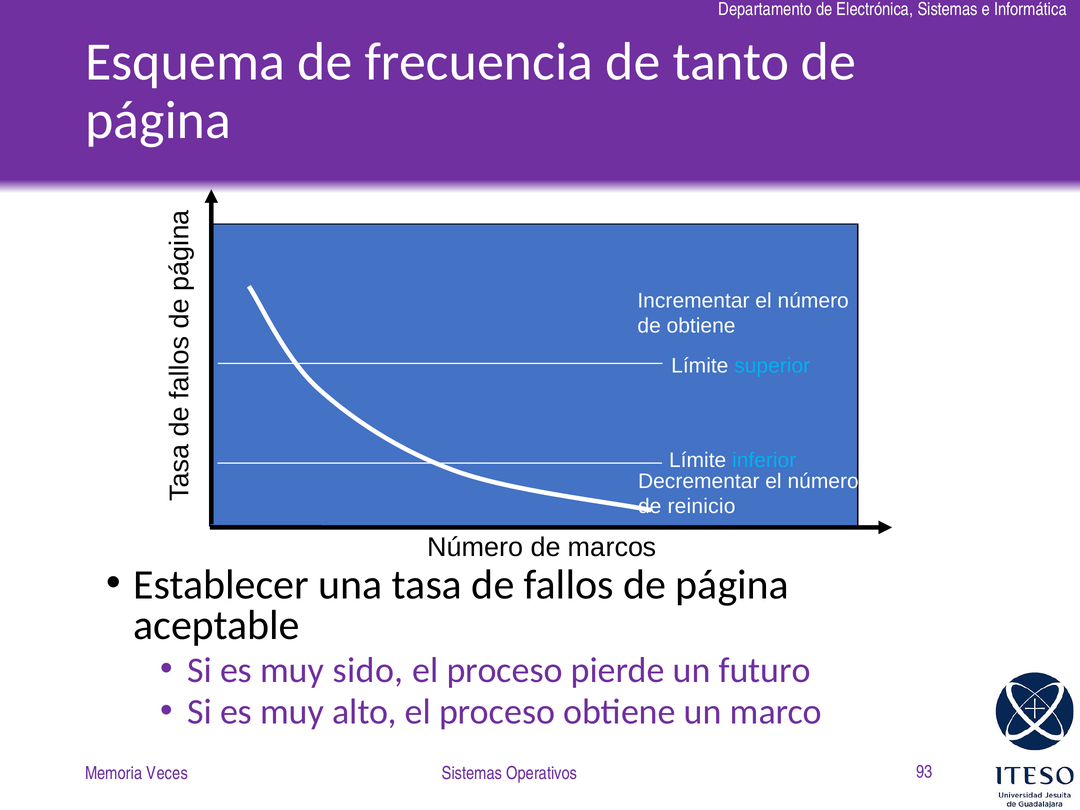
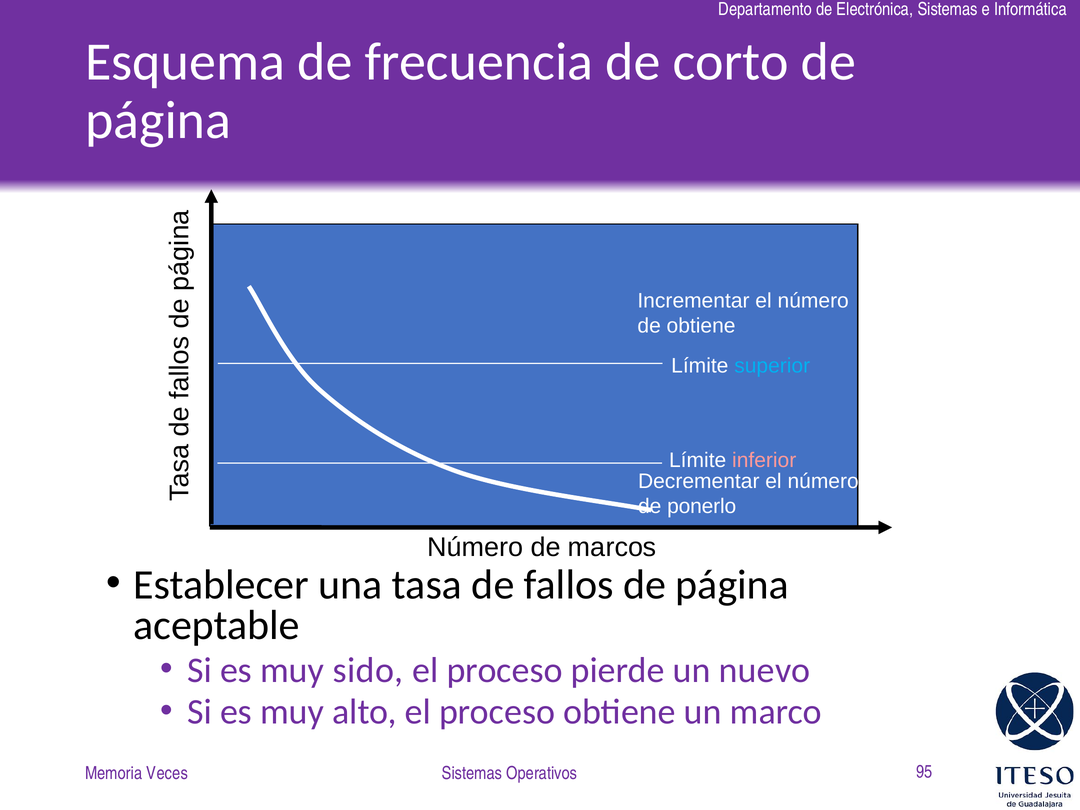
tanto: tanto -> corto
inferior colour: light blue -> pink
reinicio: reinicio -> ponerlo
futuro: futuro -> nuevo
93: 93 -> 95
